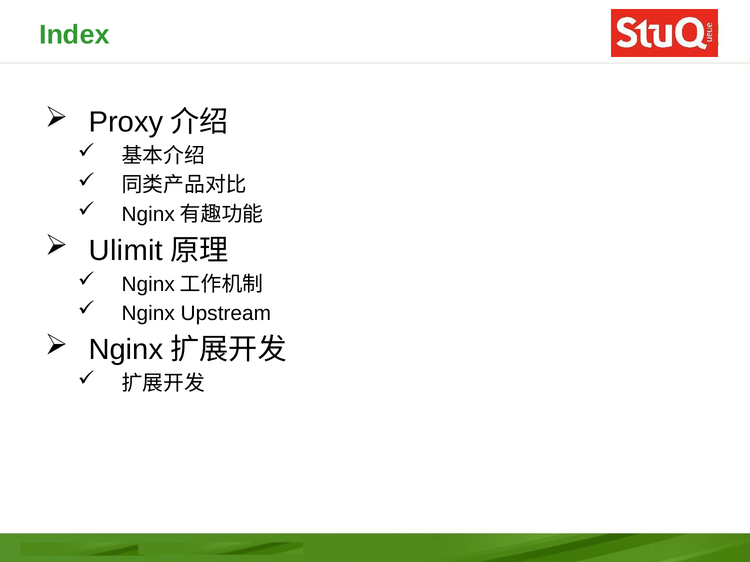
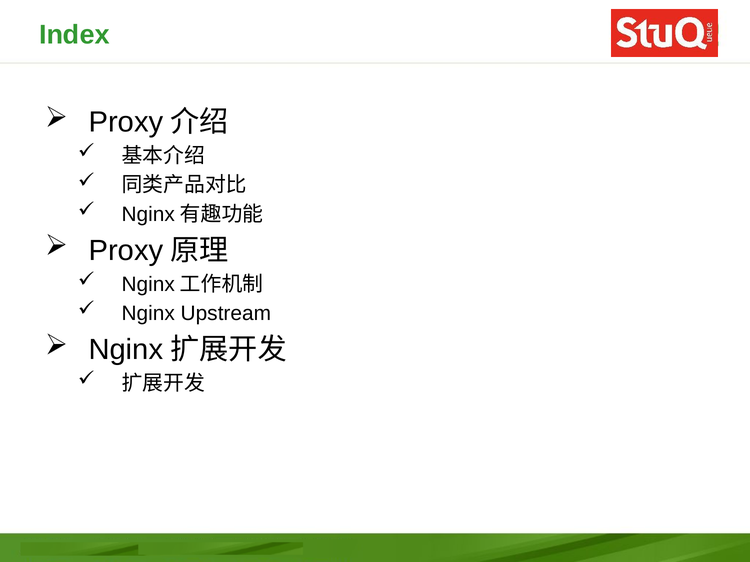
Ulimit at (126, 251): Ulimit -> Proxy
